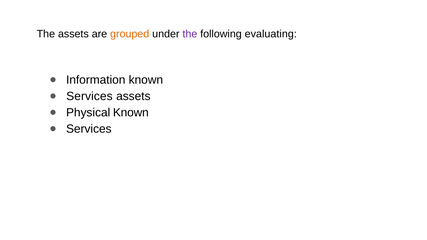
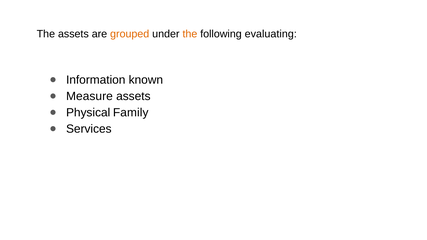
the at (190, 34) colour: purple -> orange
Services at (89, 96): Services -> Measure
Physical Known: Known -> Family
